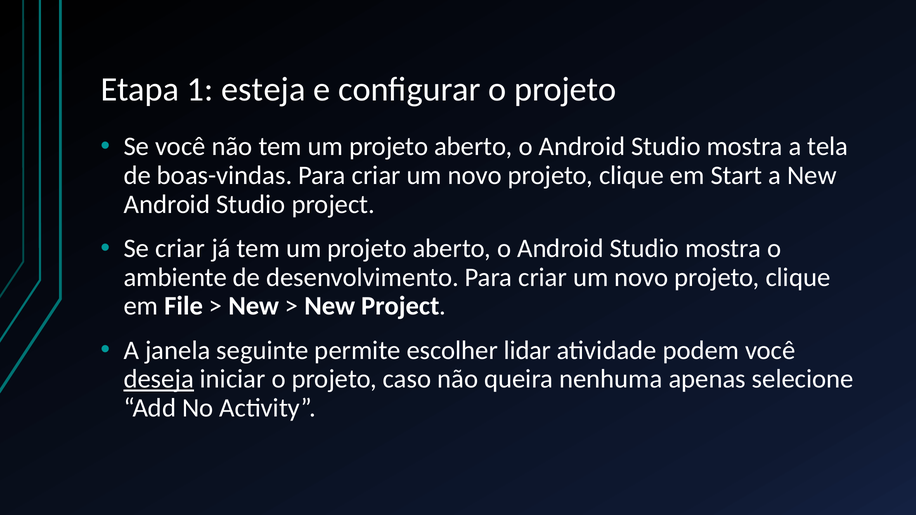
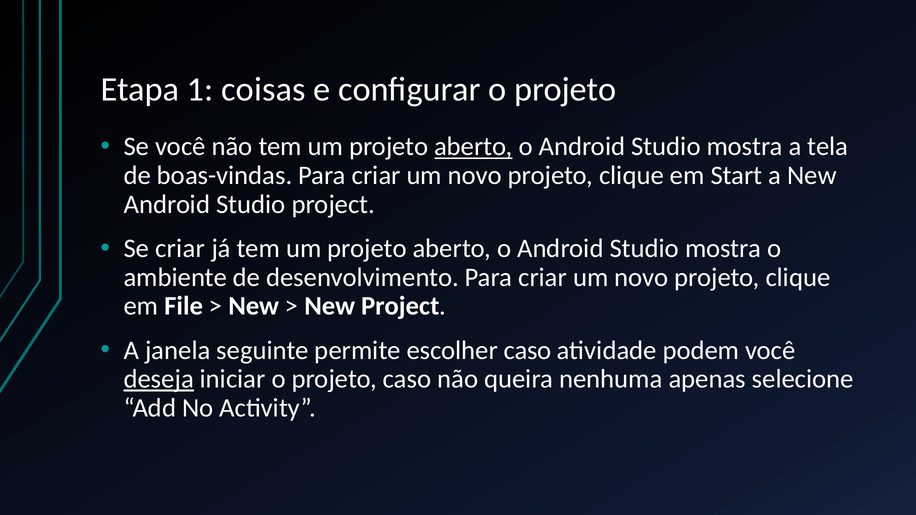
esteja: esteja -> coisas
aberto at (473, 147) underline: none -> present
escolher lidar: lidar -> caso
